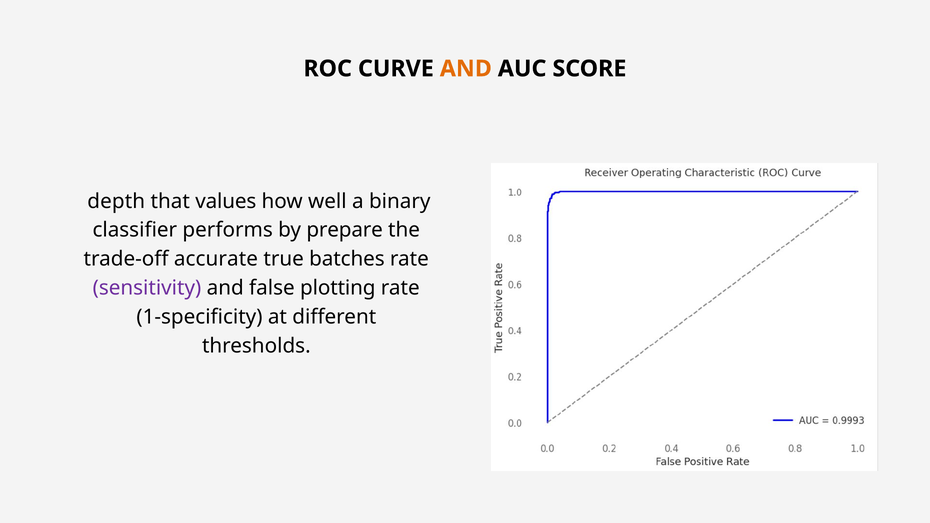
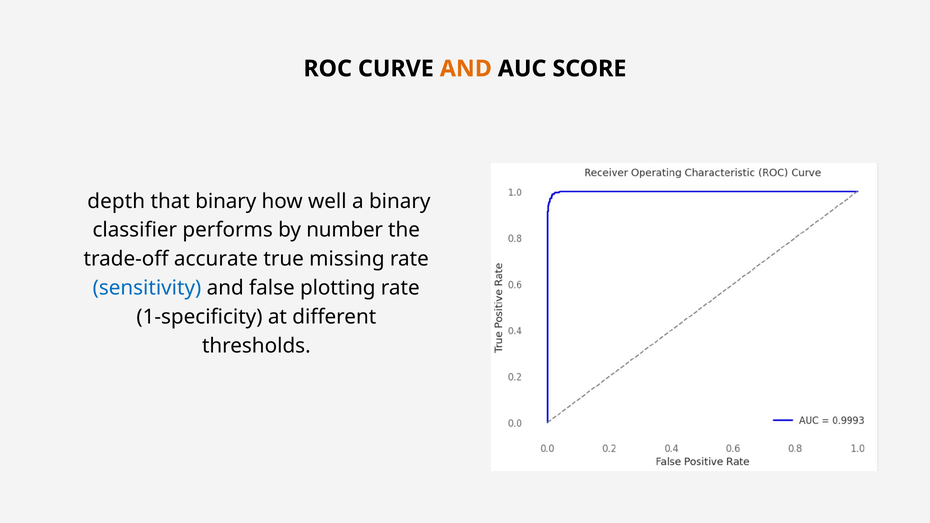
that values: values -> binary
prepare: prepare -> number
batches: batches -> missing
sensitivity colour: purple -> blue
